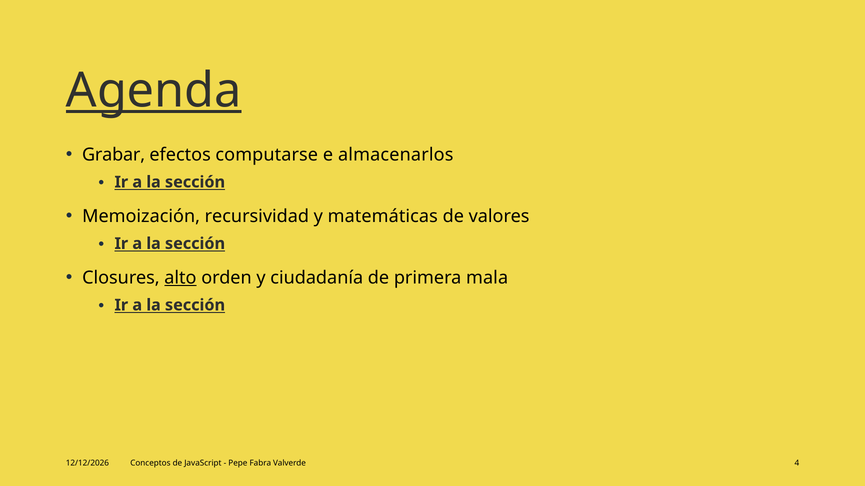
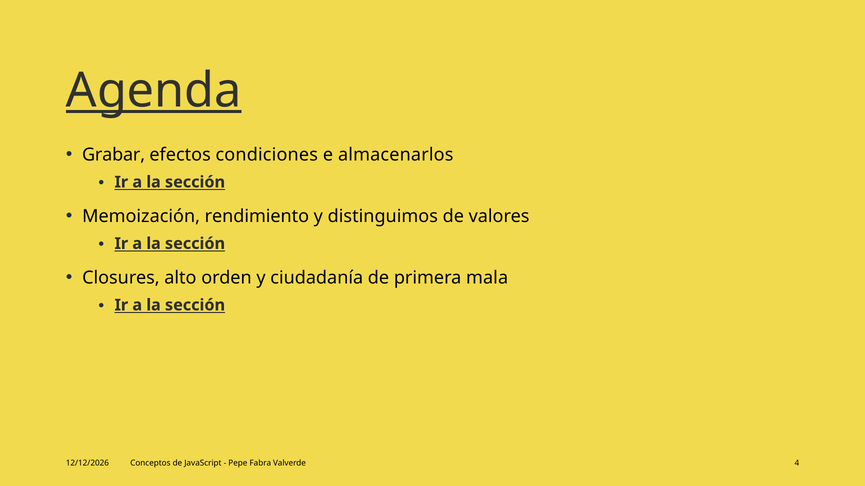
computarse: computarse -> condiciones
recursividad: recursividad -> rendimiento
matemáticas: matemáticas -> distinguimos
alto underline: present -> none
